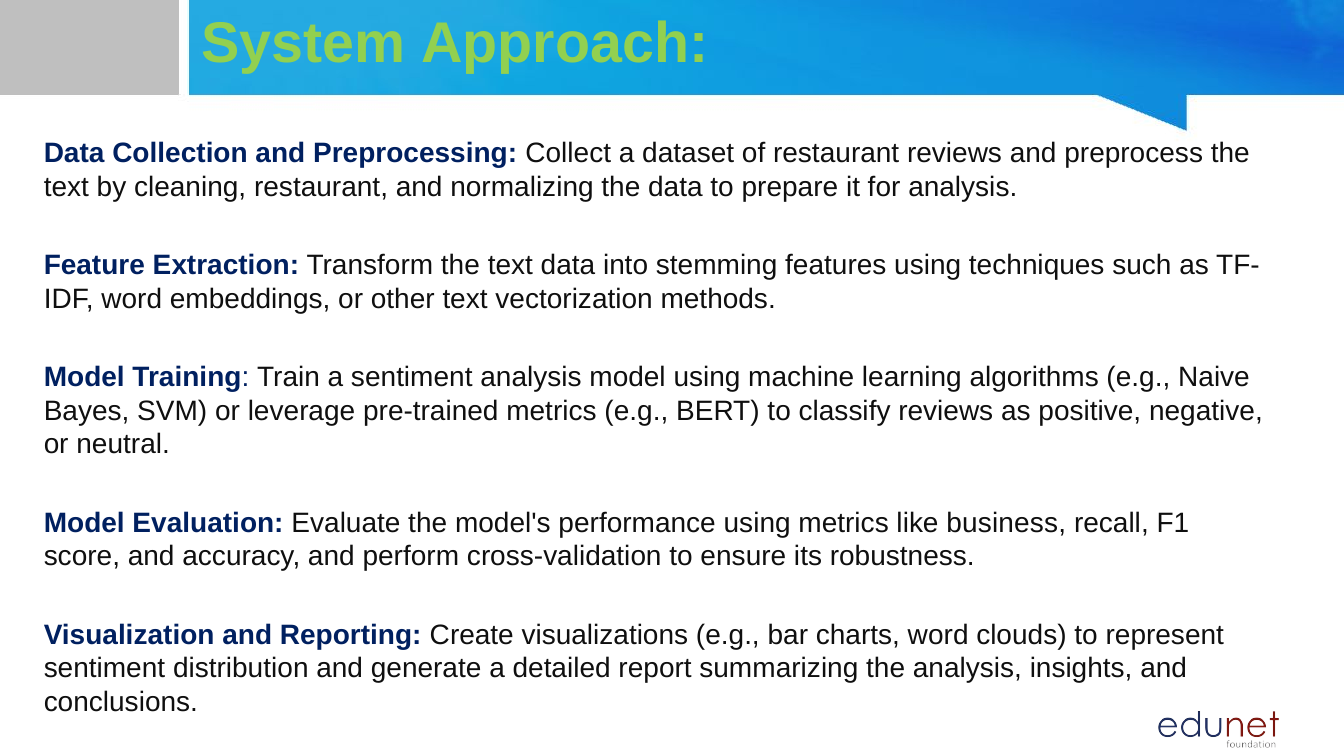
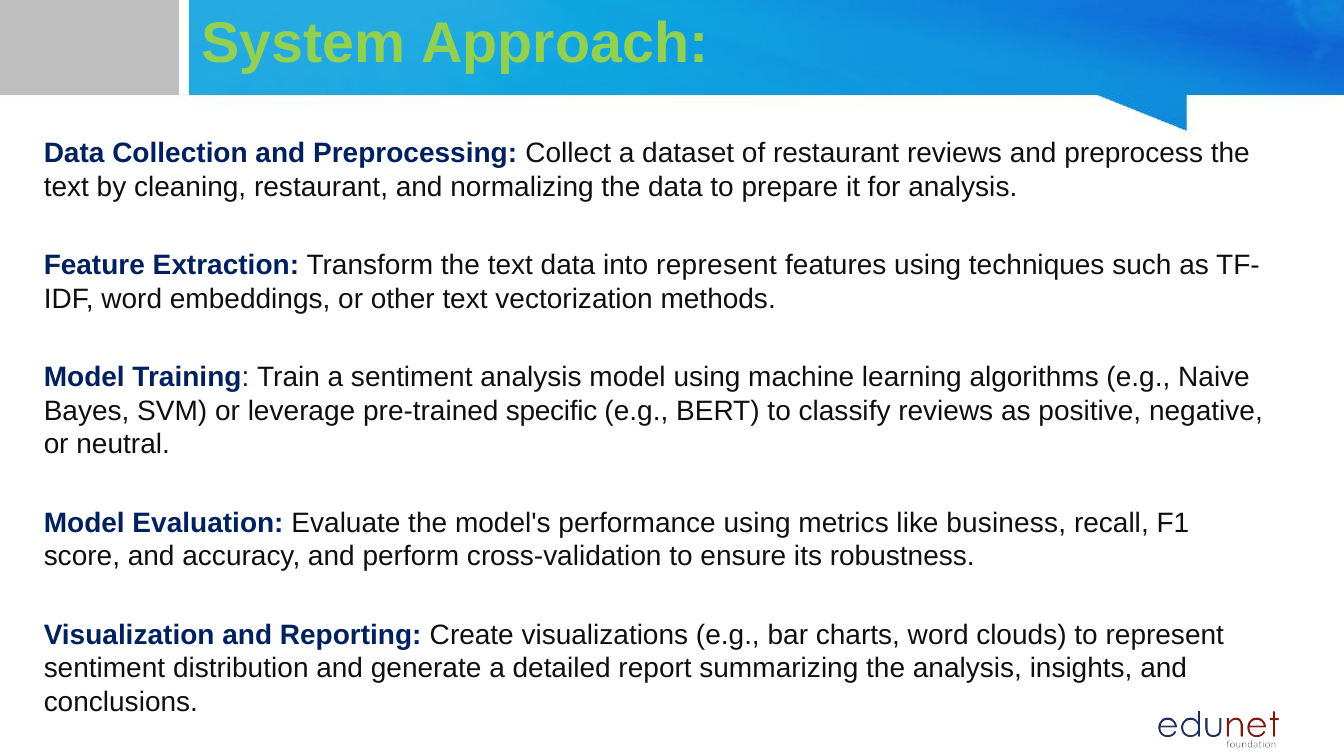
into stemming: stemming -> represent
pre-trained metrics: metrics -> specific
